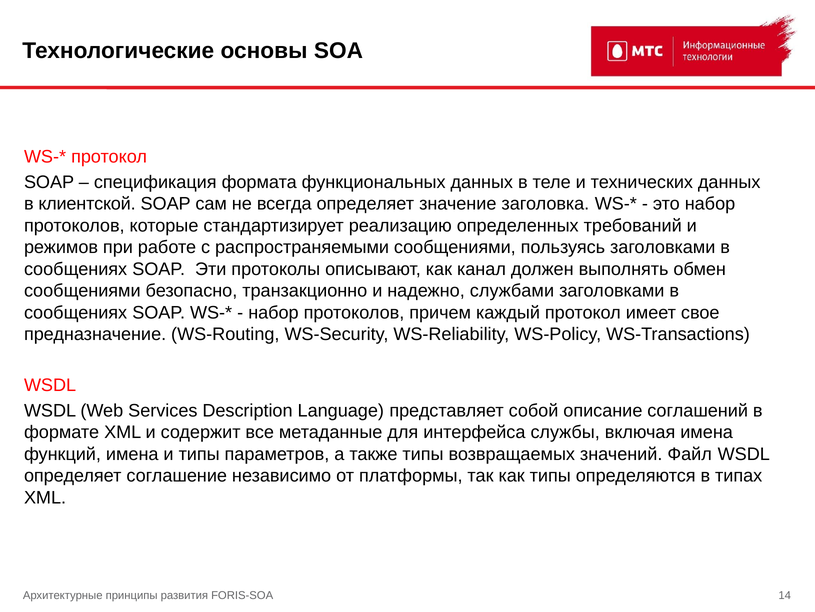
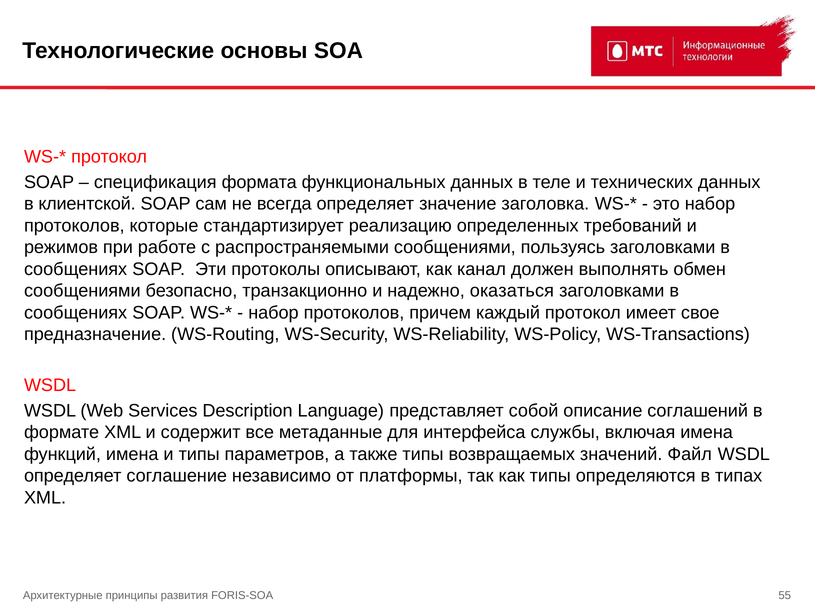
службами: службами -> оказаться
14: 14 -> 55
